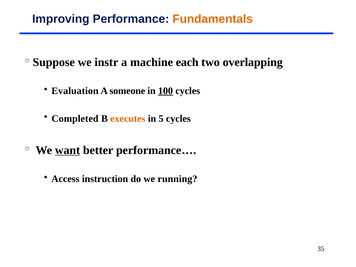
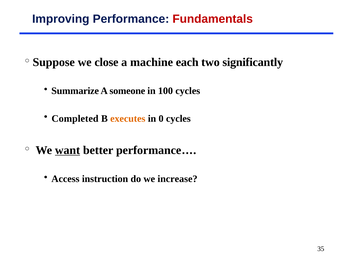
Fundamentals colour: orange -> red
instr: instr -> close
overlapping: overlapping -> significantly
Evaluation: Evaluation -> Summarize
100 underline: present -> none
5: 5 -> 0
running: running -> increase
